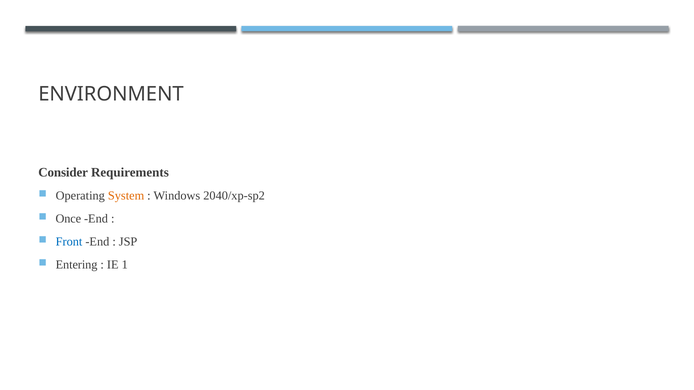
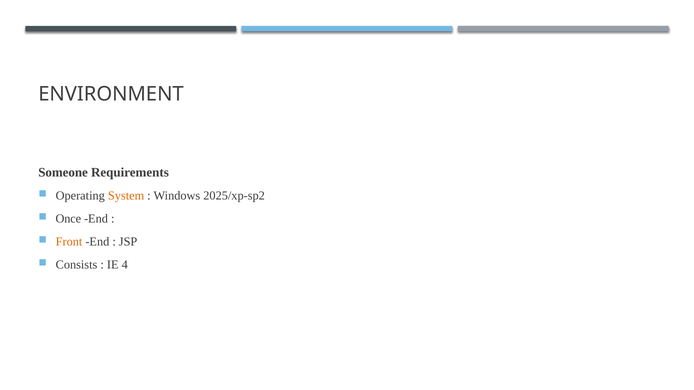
Consider: Consider -> Someone
2040/xp-sp2: 2040/xp-sp2 -> 2025/xp-sp2
Front colour: blue -> orange
Entering: Entering -> Consists
1: 1 -> 4
